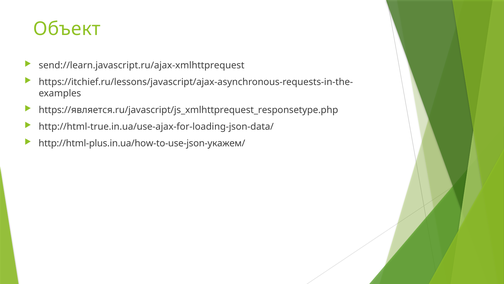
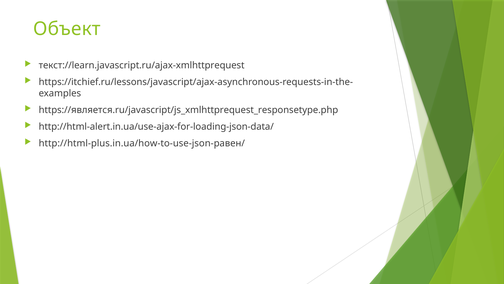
send://learn.javascript.ru/ajax-xmlhttprequest: send://learn.javascript.ru/ajax-xmlhttprequest -> текст://learn.javascript.ru/ajax-xmlhttprequest
http://html-true.in.ua/use-ajax-for-loading-json-data/: http://html-true.in.ua/use-ajax-for-loading-json-data/ -> http://html-alert.in.ua/use-ajax-for-loading-json-data/
http://html-plus.in.ua/how-to-use-json-укажем/: http://html-plus.in.ua/how-to-use-json-укажем/ -> http://html-plus.in.ua/how-to-use-json-равен/
